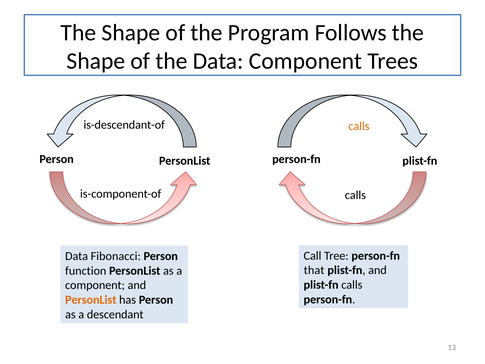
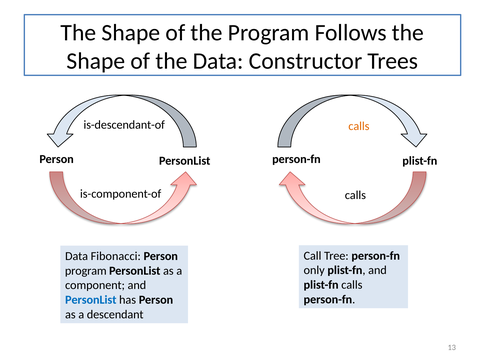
Data Component: Component -> Constructor
that: that -> only
function at (86, 271): function -> program
PersonList at (91, 300) colour: orange -> blue
